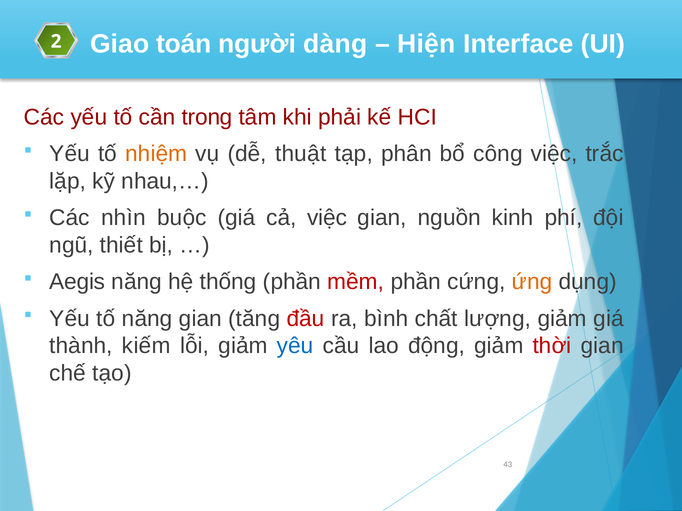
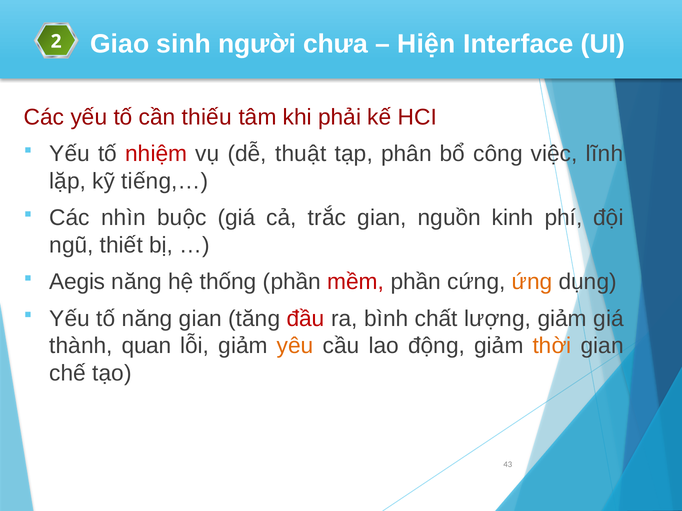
toán: toán -> sinh
dàng: dàng -> chưa
trong: trong -> thiếu
nhiệm colour: orange -> red
trắc: trắc -> lĩnh
nhau,…: nhau,… -> tiếng,…
cả việc: việc -> trắc
kiếm: kiếm -> quan
yêu colour: blue -> orange
thời colour: red -> orange
